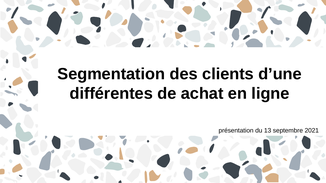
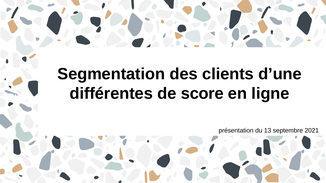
achat: achat -> score
